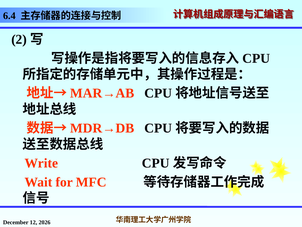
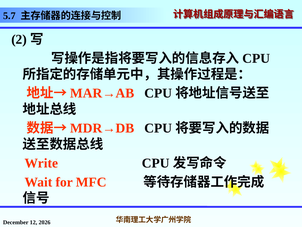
6.4: 6.4 -> 5.7
